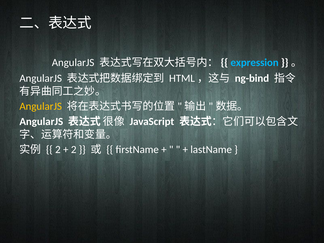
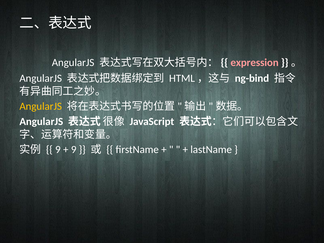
expression colour: light blue -> pink
2 at (58, 150): 2 -> 9
2 at (74, 150): 2 -> 9
